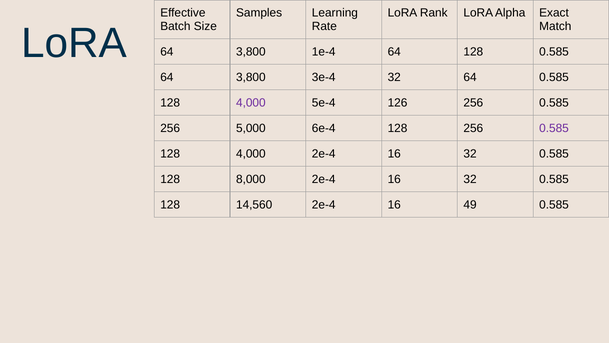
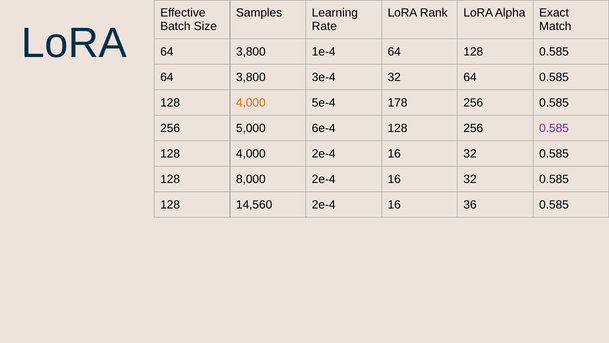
4,000 at (251, 103) colour: purple -> orange
126: 126 -> 178
49: 49 -> 36
